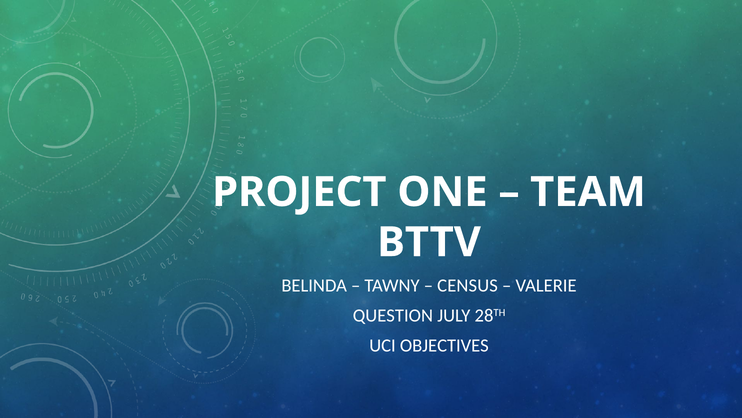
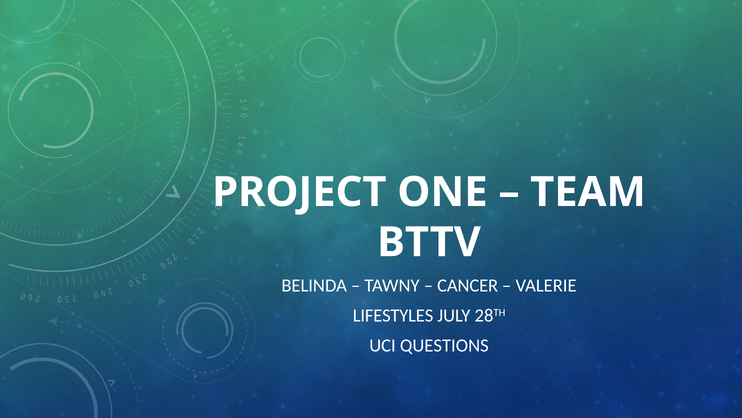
CENSUS: CENSUS -> CANCER
QUESTION: QUESTION -> LIFESTYLES
OBJECTIVES: OBJECTIVES -> QUESTIONS
